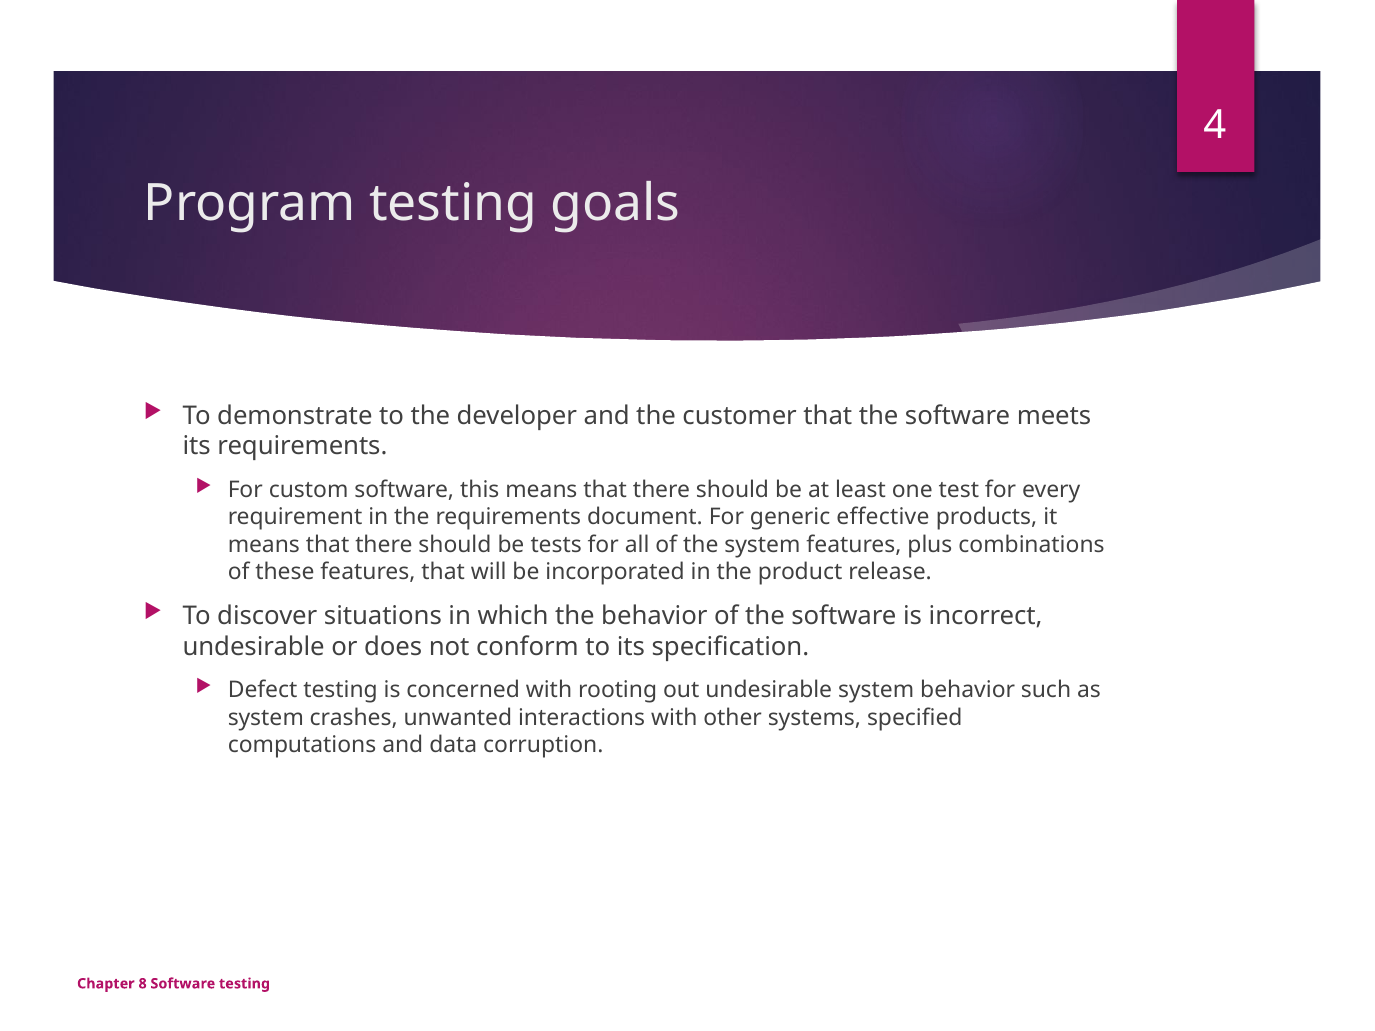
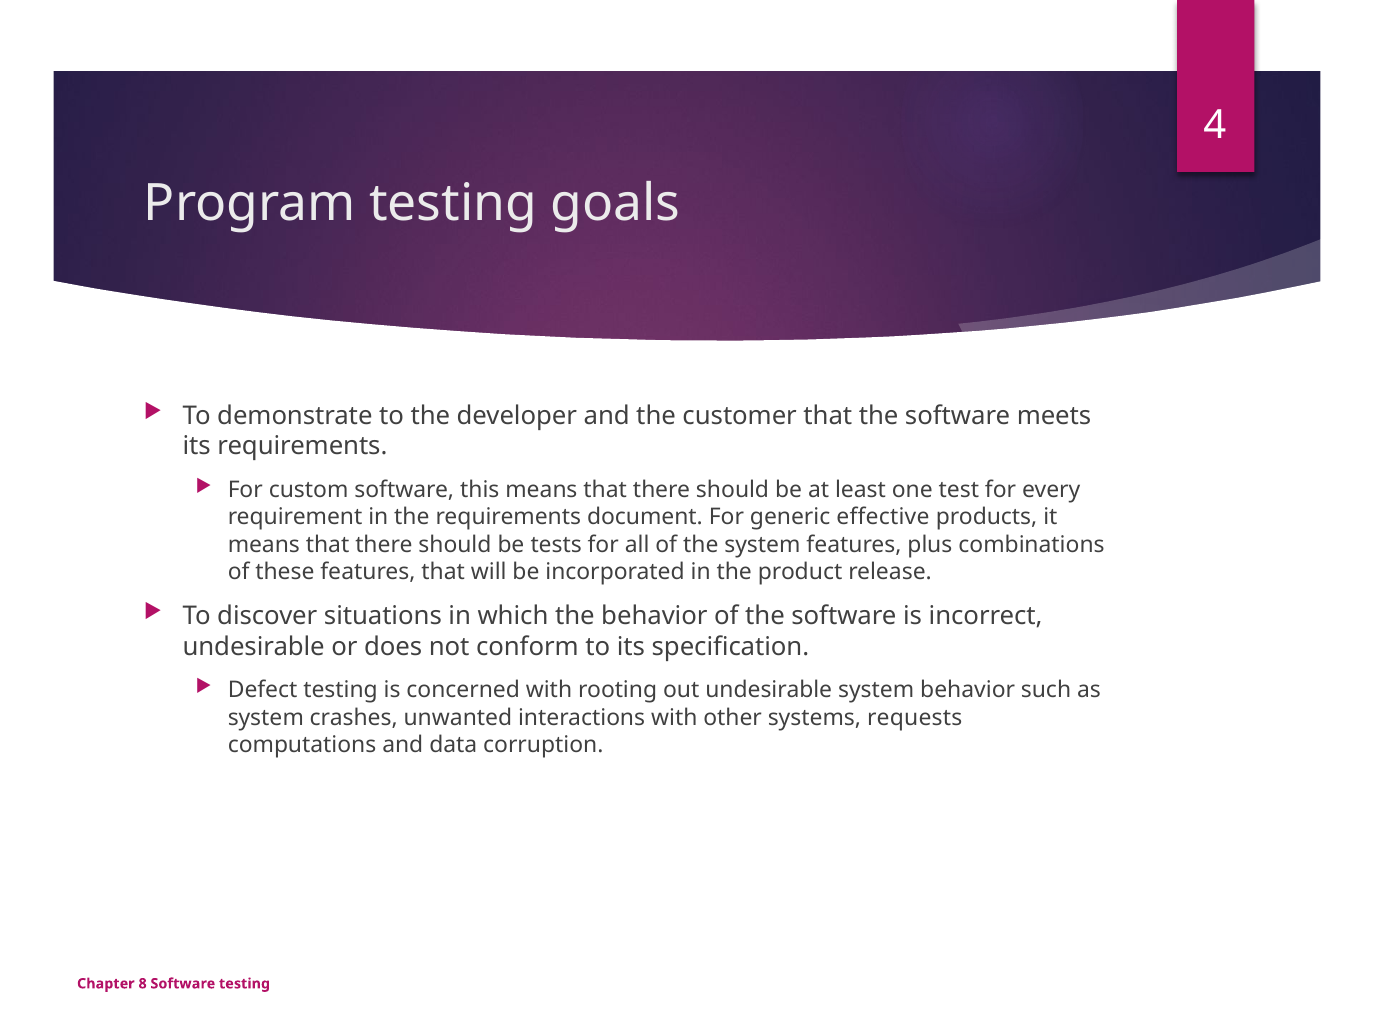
specified: specified -> requests
